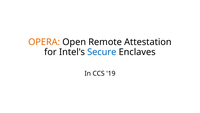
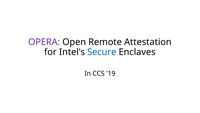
OPERA colour: orange -> purple
